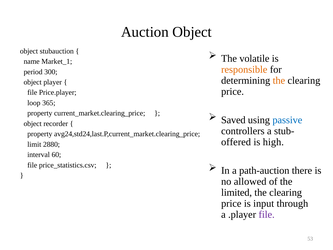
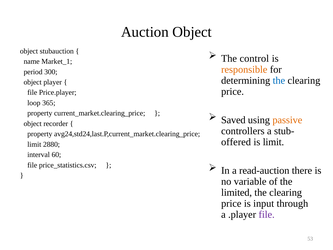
volatile: volatile -> control
the at (279, 80) colour: orange -> blue
passive colour: blue -> orange
is high: high -> limit
path-auction: path-auction -> read-auction
allowed: allowed -> variable
